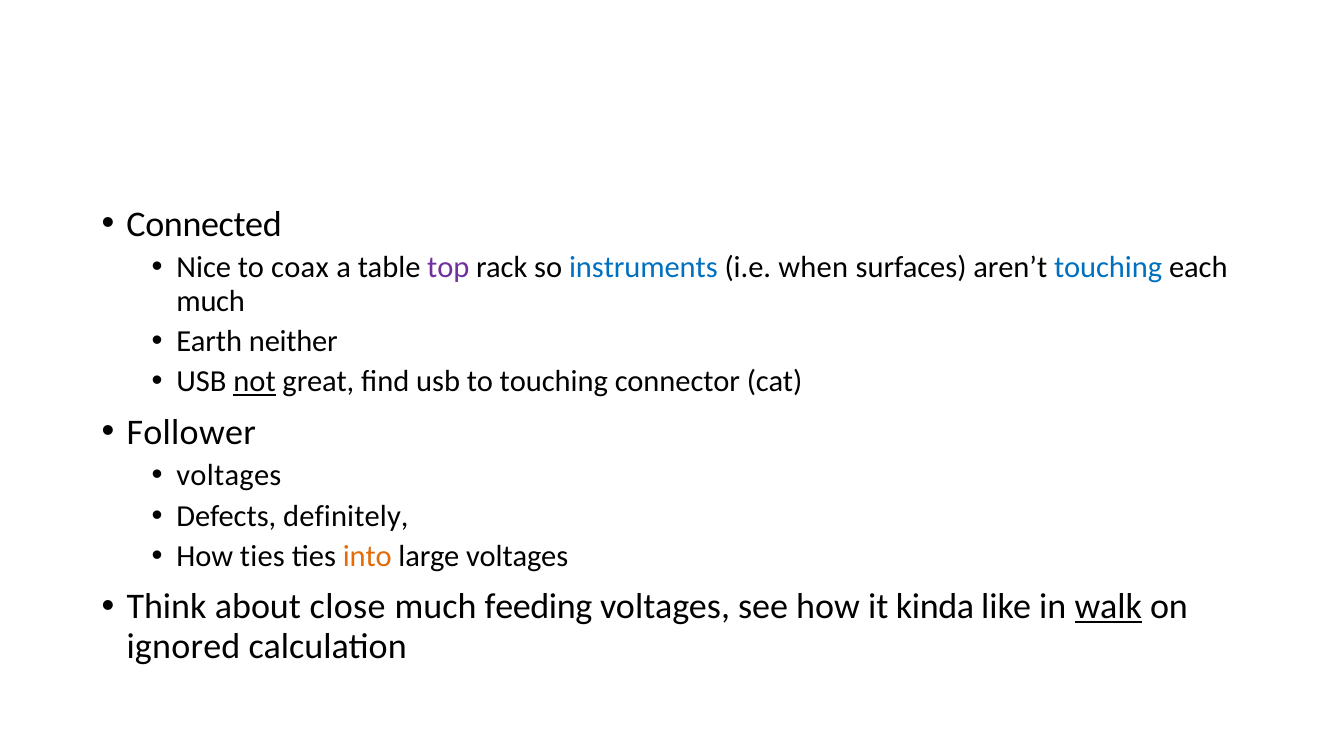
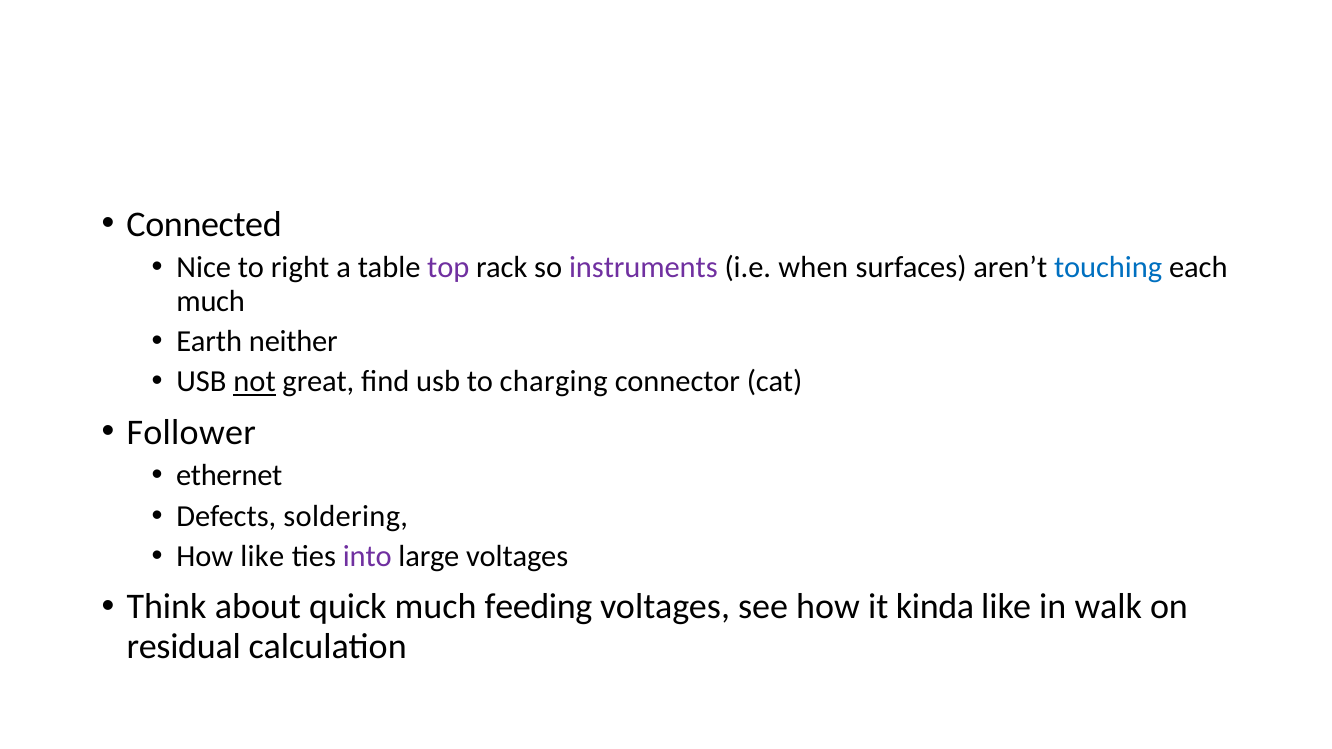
coax: coax -> right
instruments colour: blue -> purple
to touching: touching -> charging
voltages at (229, 476): voltages -> ethernet
definitely: definitely -> soldering
How ties: ties -> like
into colour: orange -> purple
close: close -> quick
walk underline: present -> none
ignored: ignored -> residual
